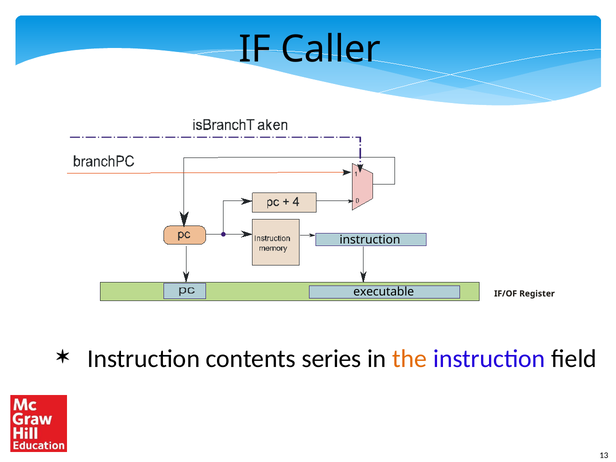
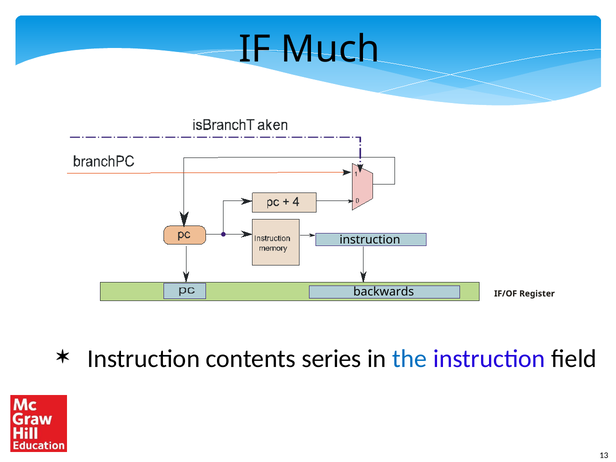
Caller: Caller -> Much
executable: executable -> backwards
the colour: orange -> blue
